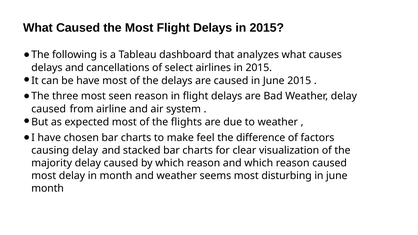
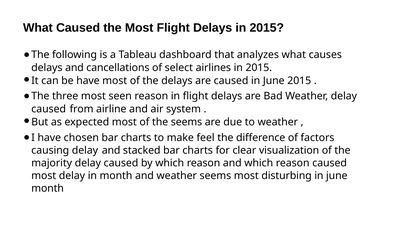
the flights: flights -> seems
